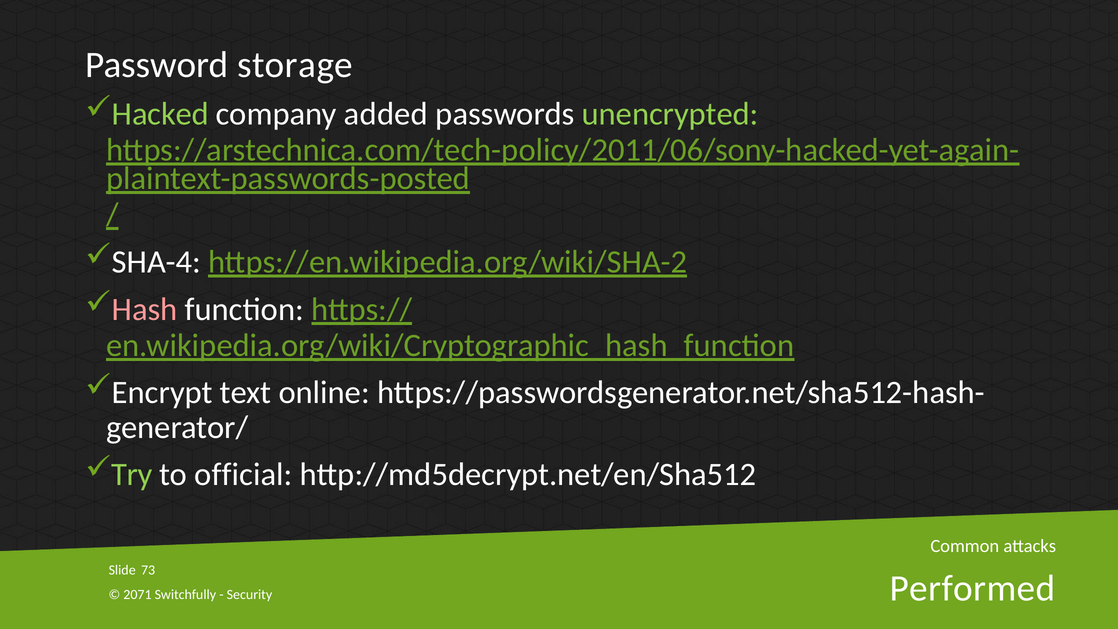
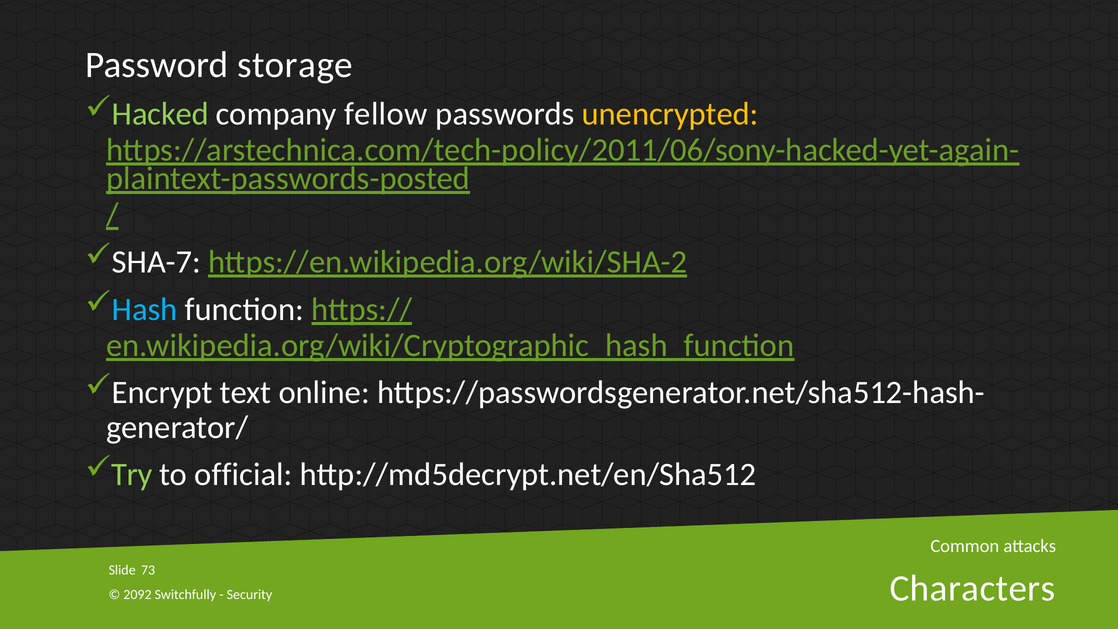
added: added -> fellow
unencrypted colour: light green -> yellow
SHA-4: SHA-4 -> SHA-7
Hash colour: pink -> light blue
2071: 2071 -> 2092
Performed: Performed -> Characters
